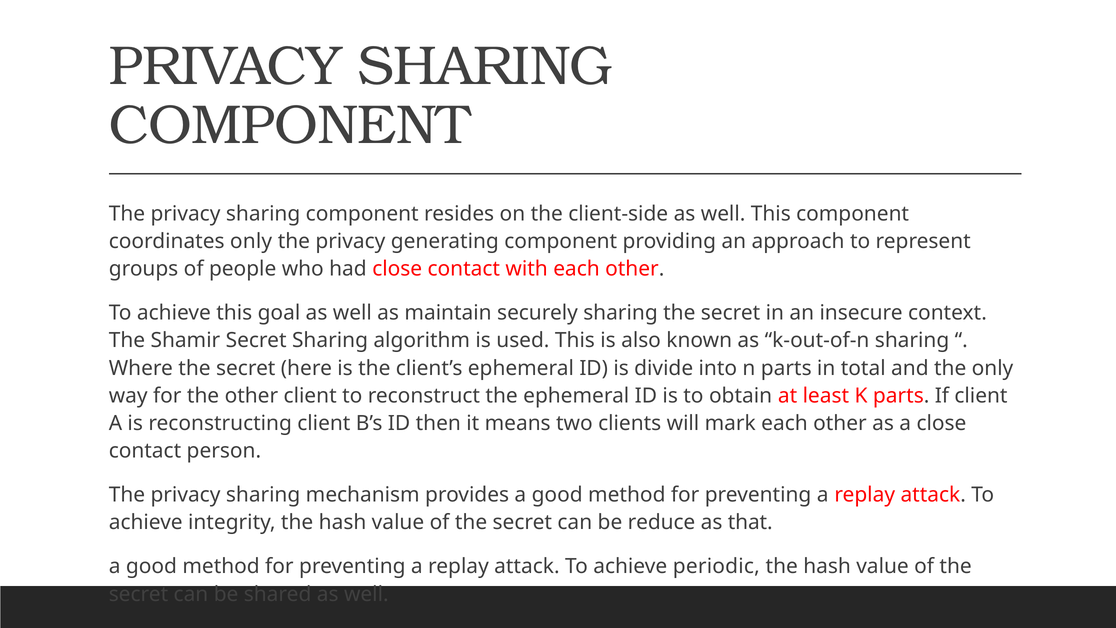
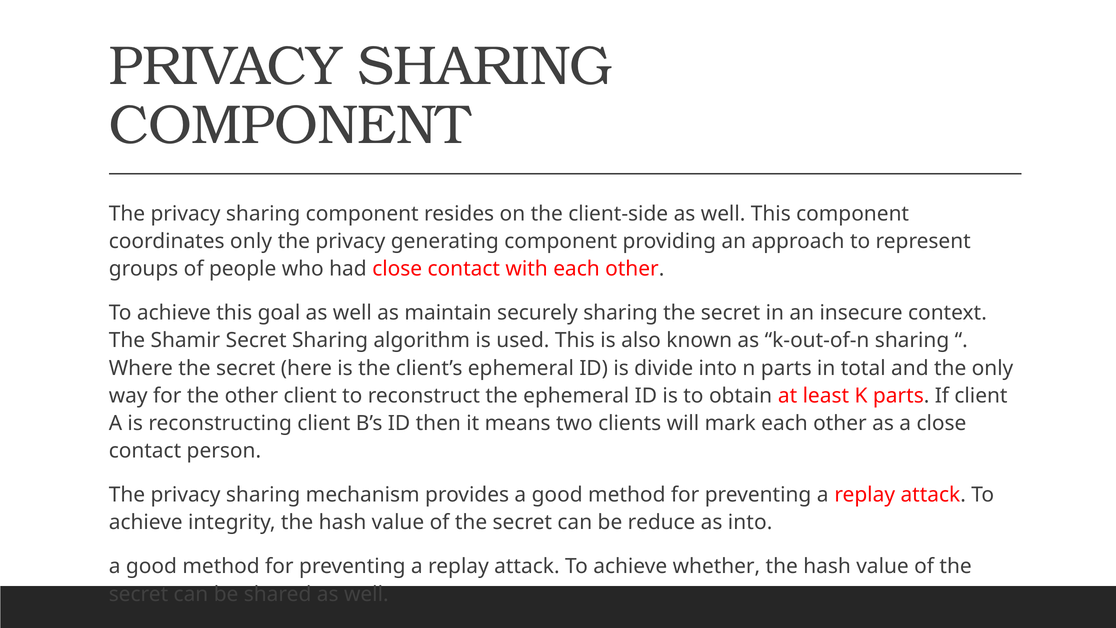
as that: that -> into
periodic: periodic -> whether
